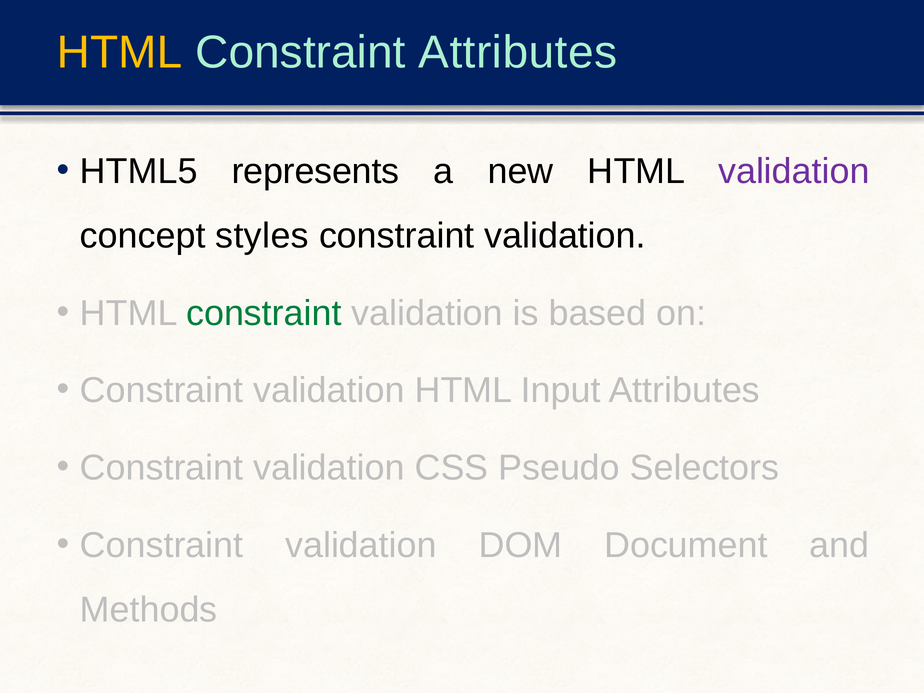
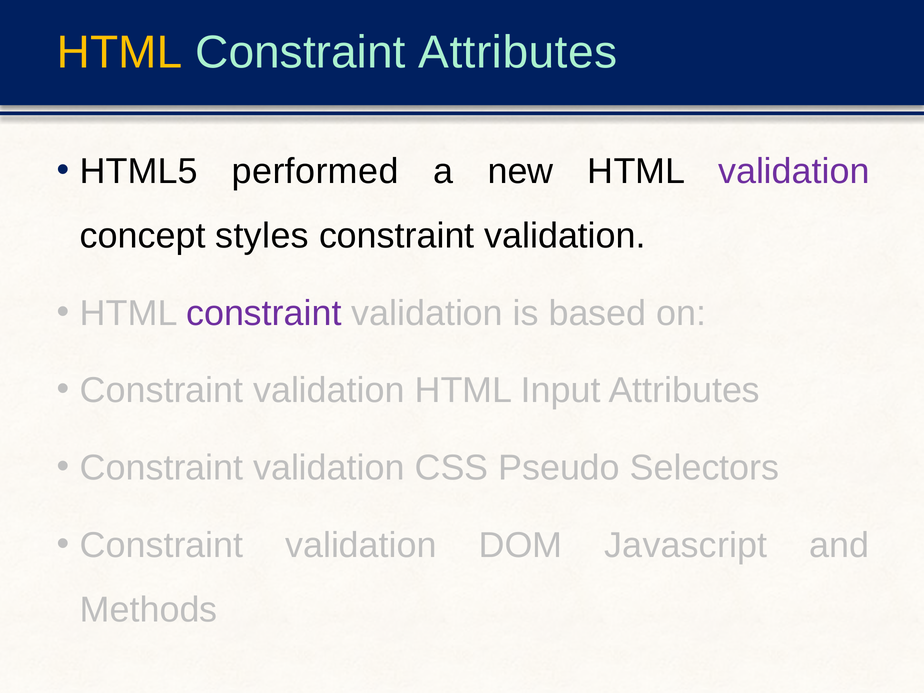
represents: represents -> performed
constraint at (264, 313) colour: green -> purple
Document: Document -> Javascript
